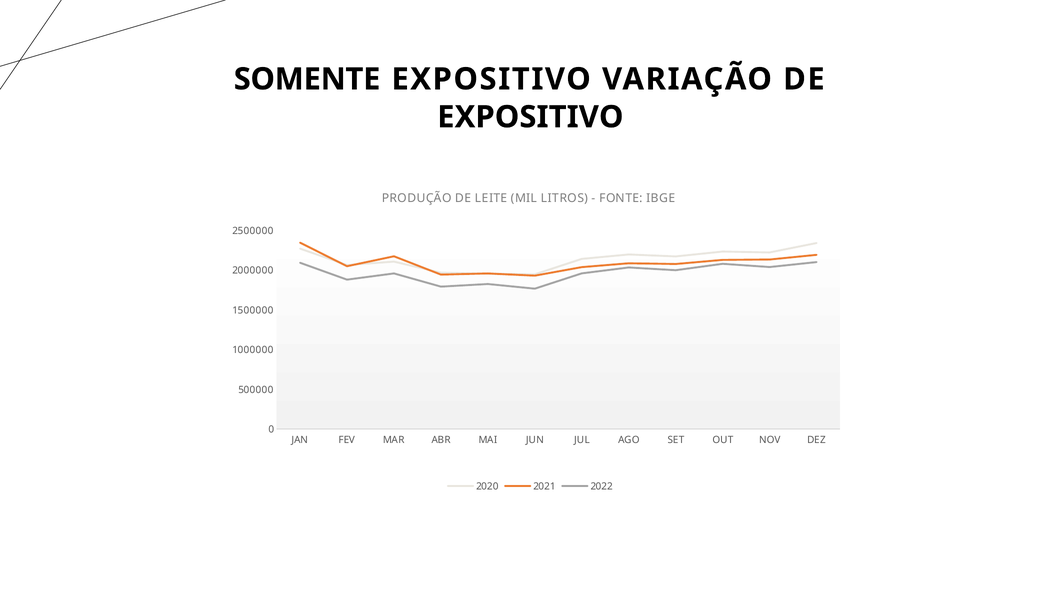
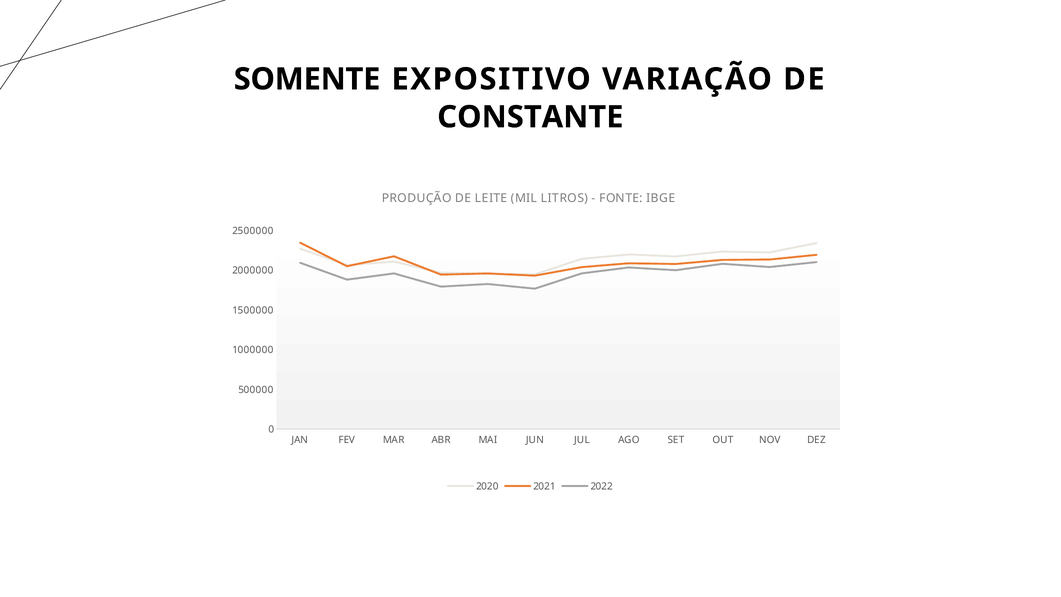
EXPOSITIVO at (530, 117): EXPOSITIVO -> CONSTANTE
